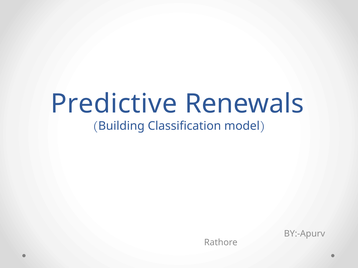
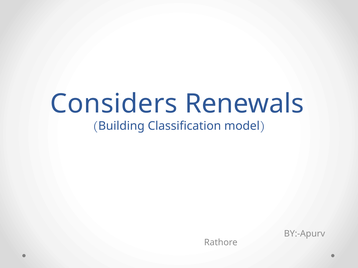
Predictive: Predictive -> Considers
